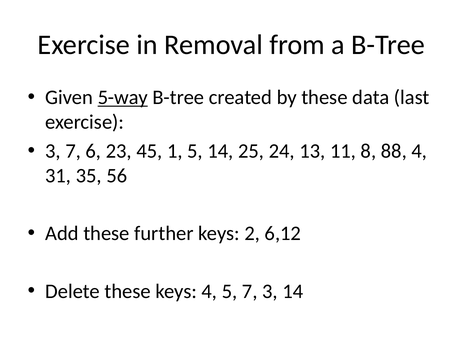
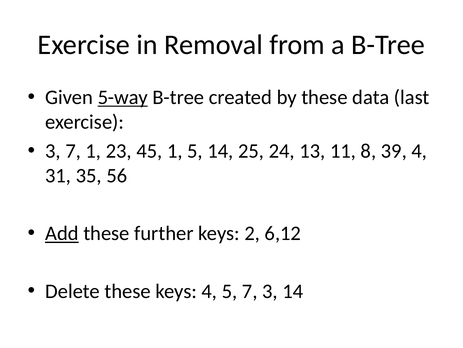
7 6: 6 -> 1
88: 88 -> 39
Add underline: none -> present
